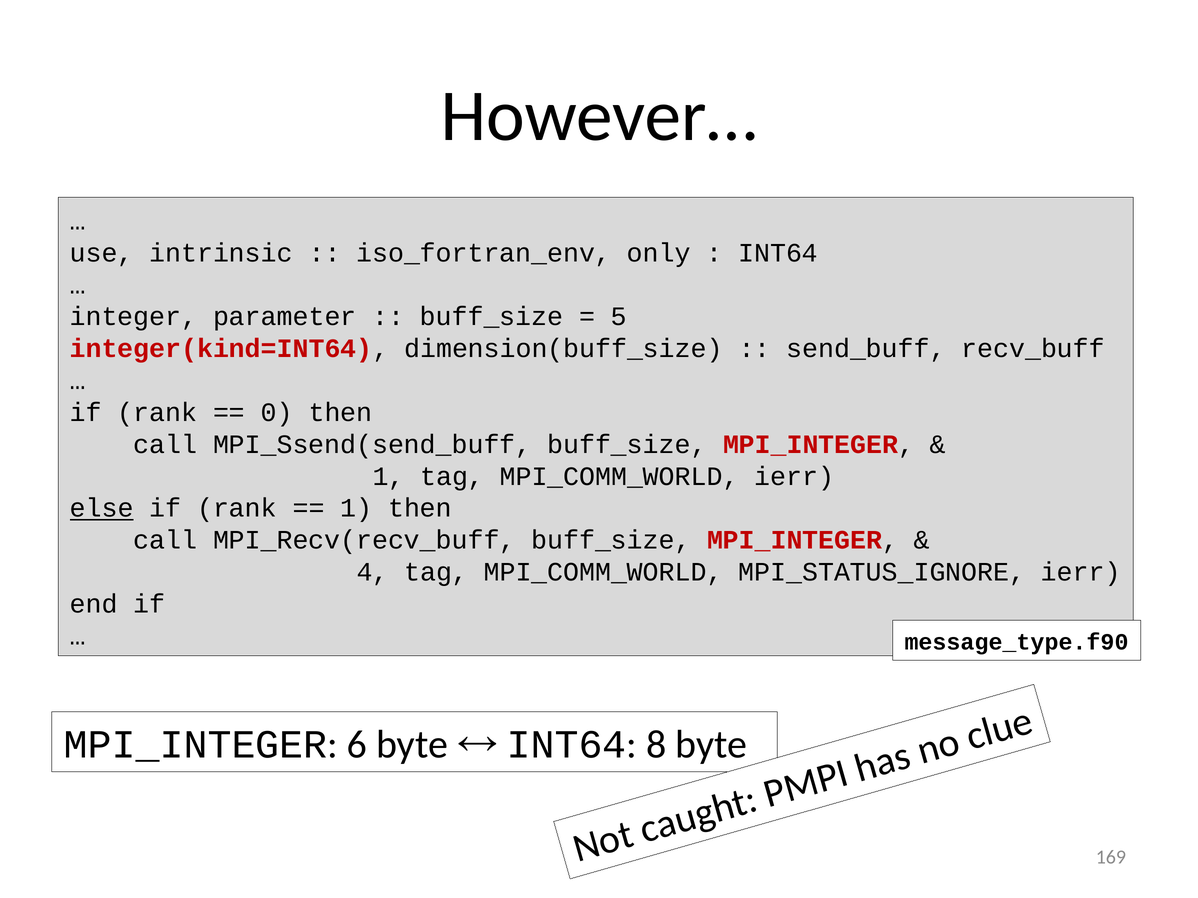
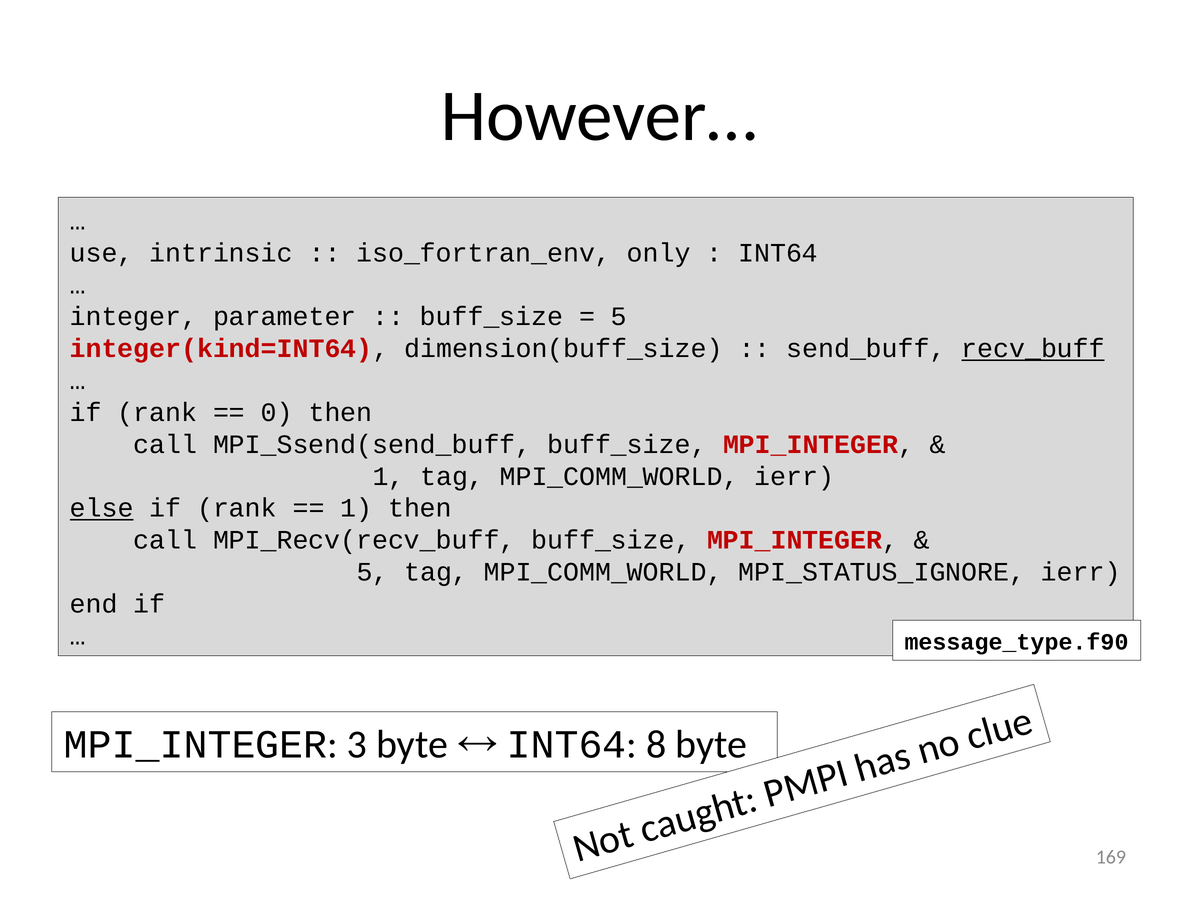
recv_buff underline: none -> present
4 at (372, 572): 4 -> 5
6: 6 -> 3
